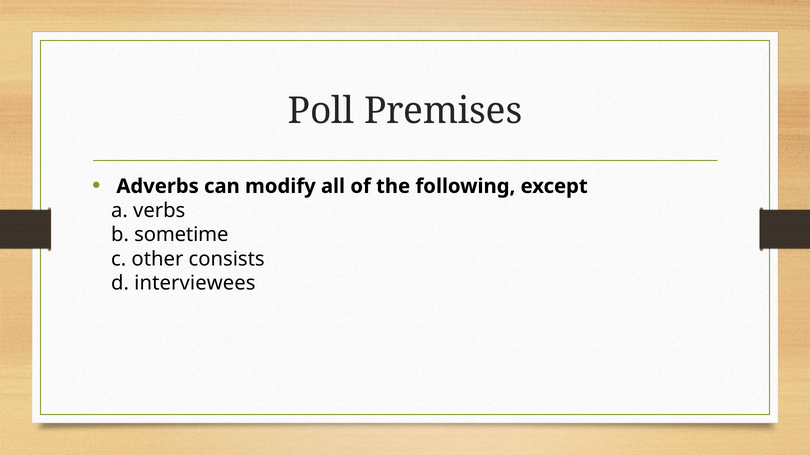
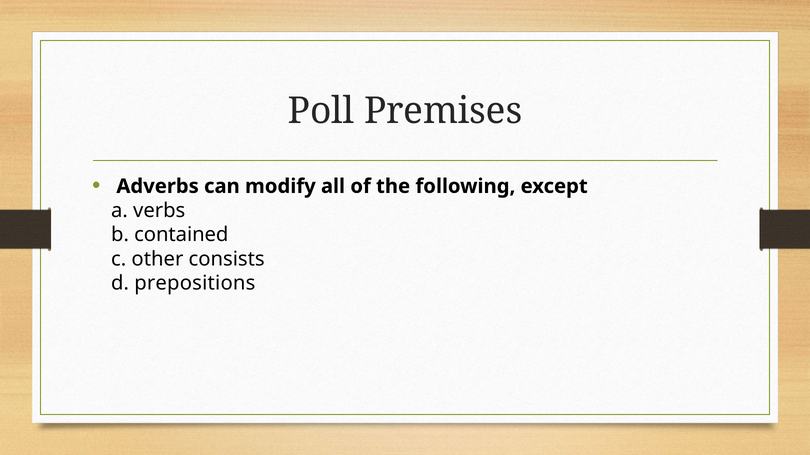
sometime: sometime -> contained
interviewees: interviewees -> prepositions
